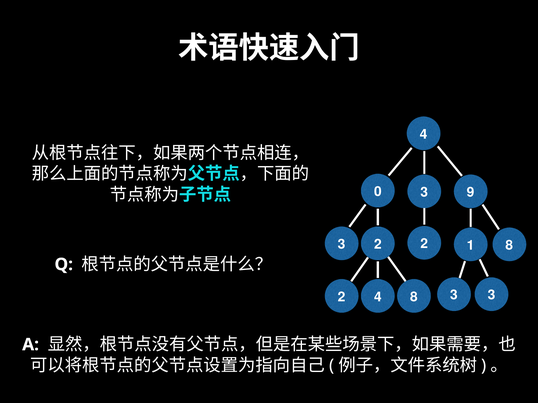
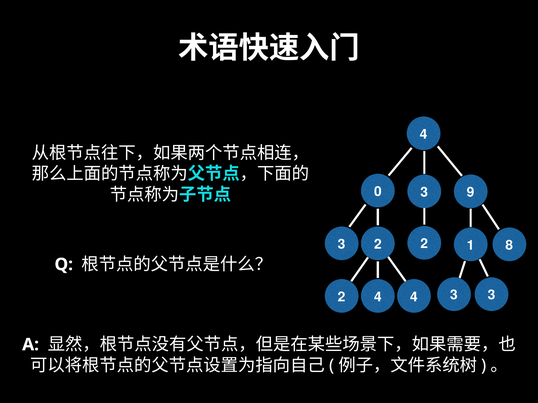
8 at (414, 297): 8 -> 4
